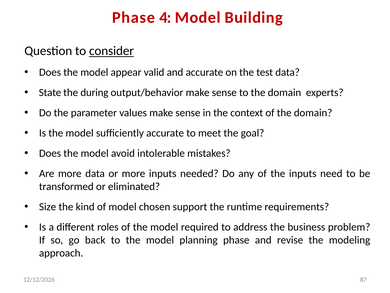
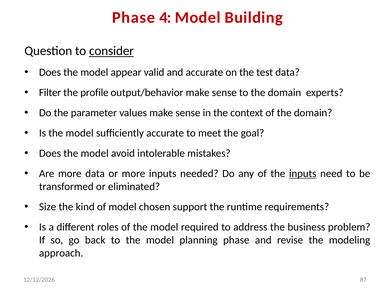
State: State -> Filter
during: during -> profile
inputs at (303, 173) underline: none -> present
